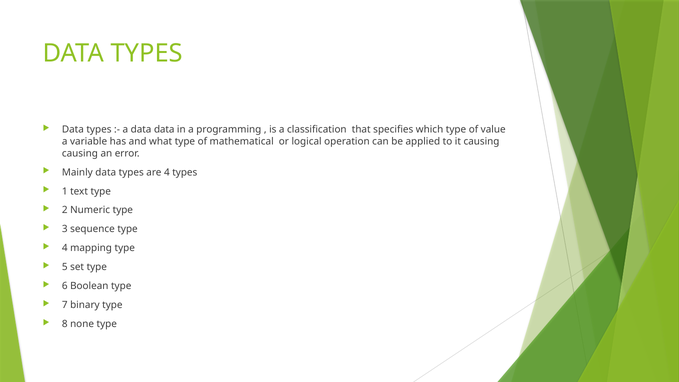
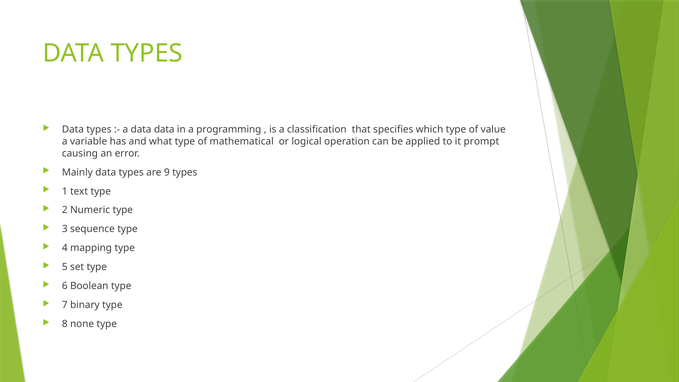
it causing: causing -> prompt
are 4: 4 -> 9
